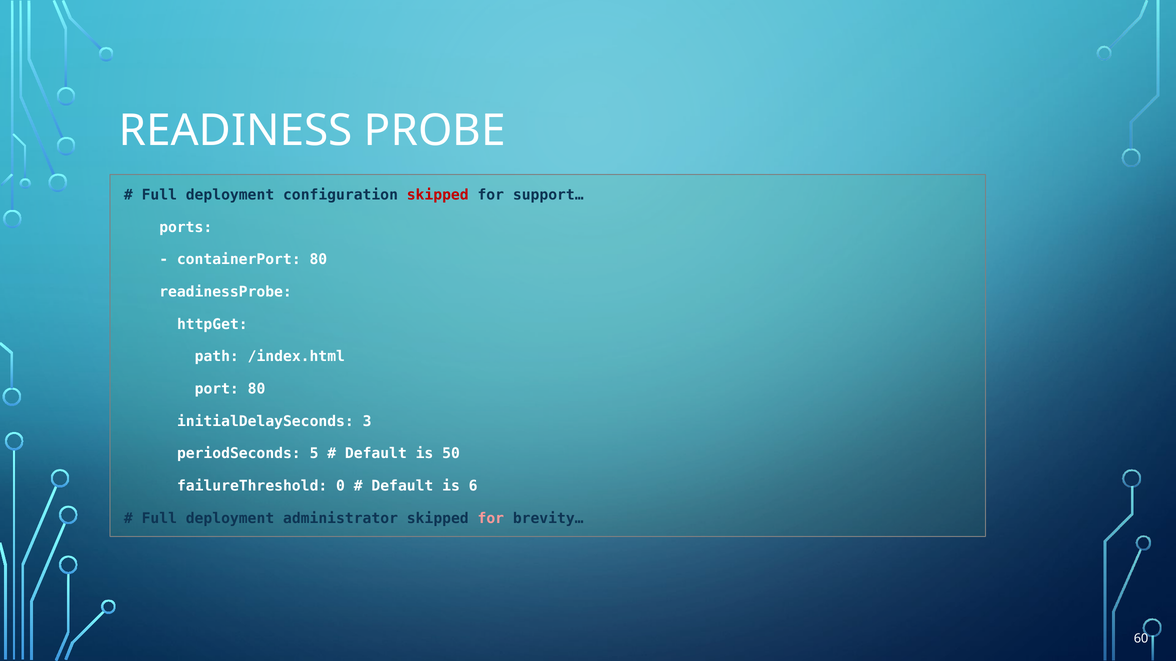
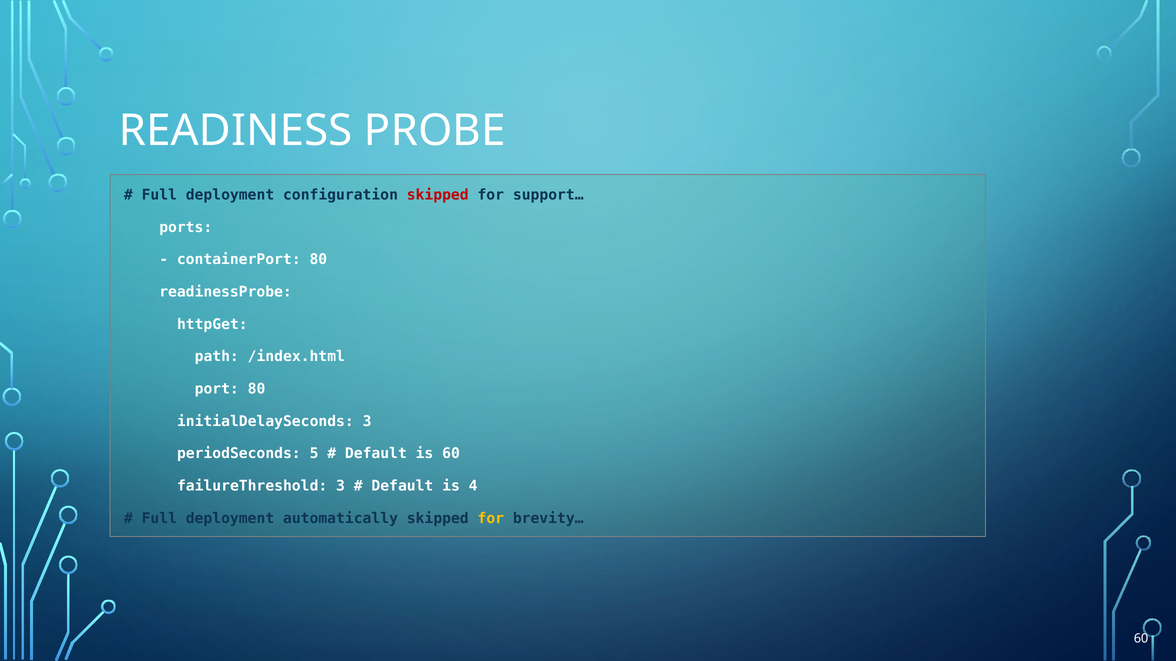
is 50: 50 -> 60
failureThreshold 0: 0 -> 3
6: 6 -> 4
administrator: administrator -> automatically
for at (491, 519) colour: pink -> yellow
